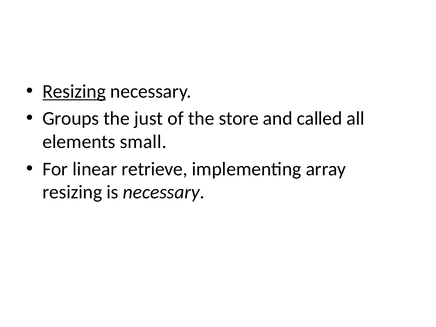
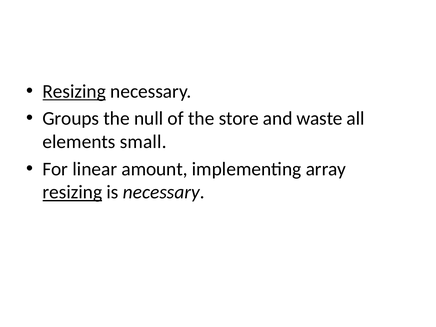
just: just -> null
called: called -> waste
retrieve: retrieve -> amount
resizing at (72, 192) underline: none -> present
